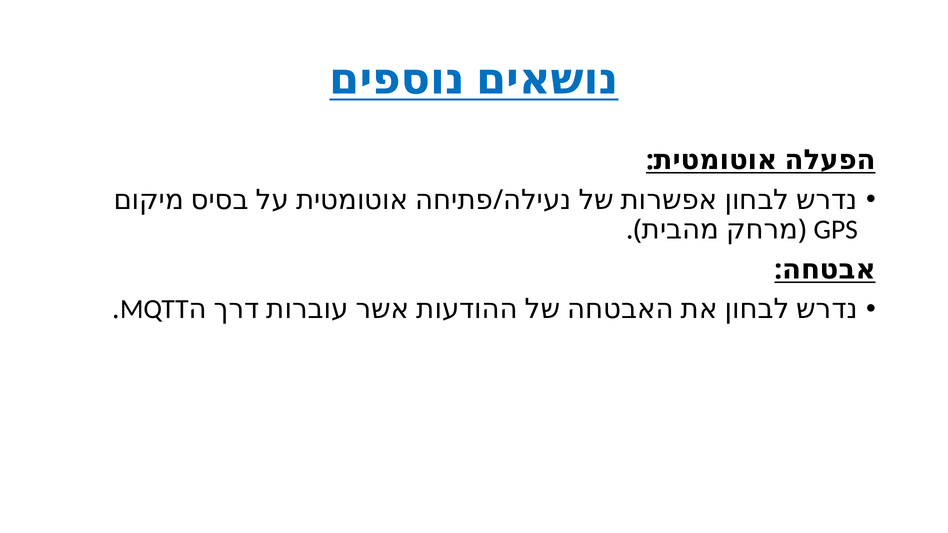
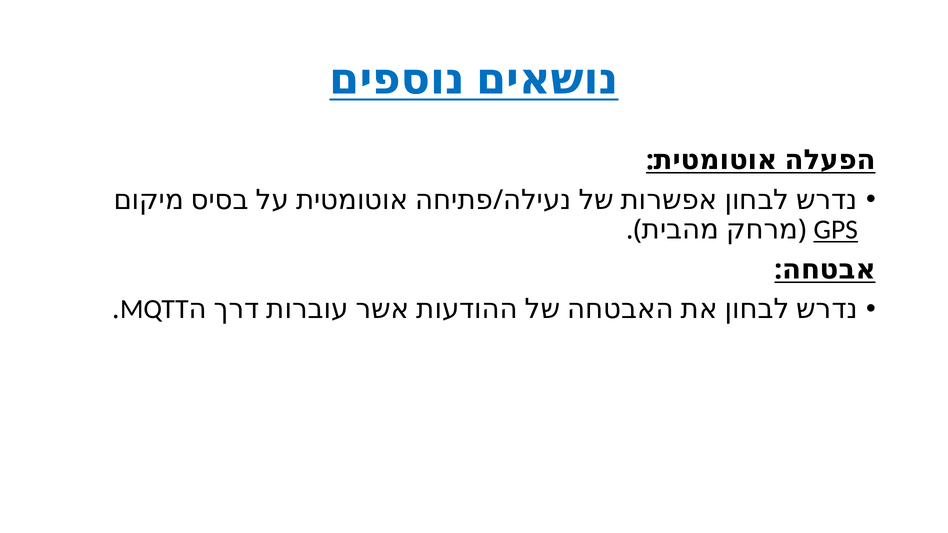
GPS underline: none -> present
